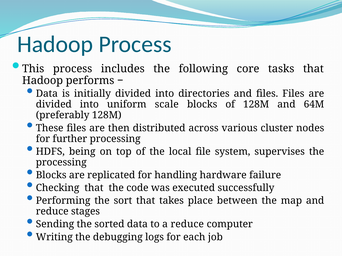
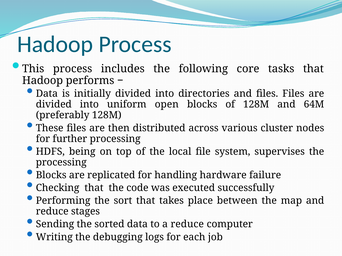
scale: scale -> open
